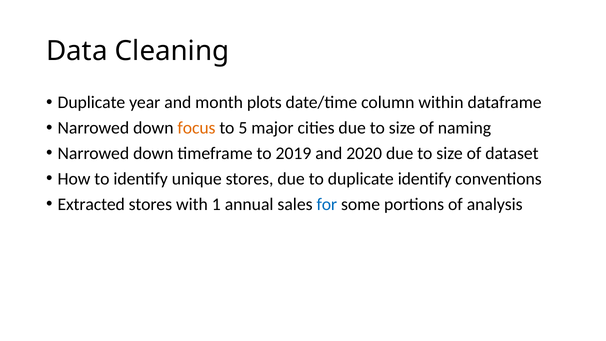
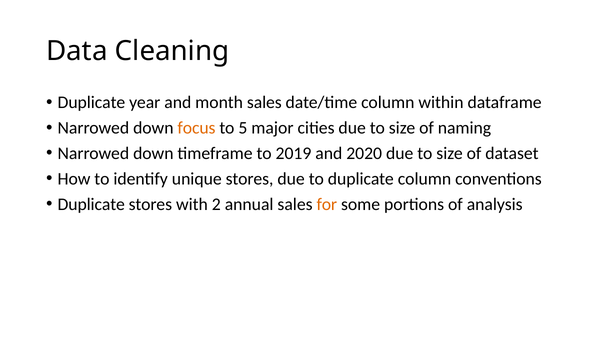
month plots: plots -> sales
duplicate identify: identify -> column
Extracted at (91, 204): Extracted -> Duplicate
1: 1 -> 2
for colour: blue -> orange
